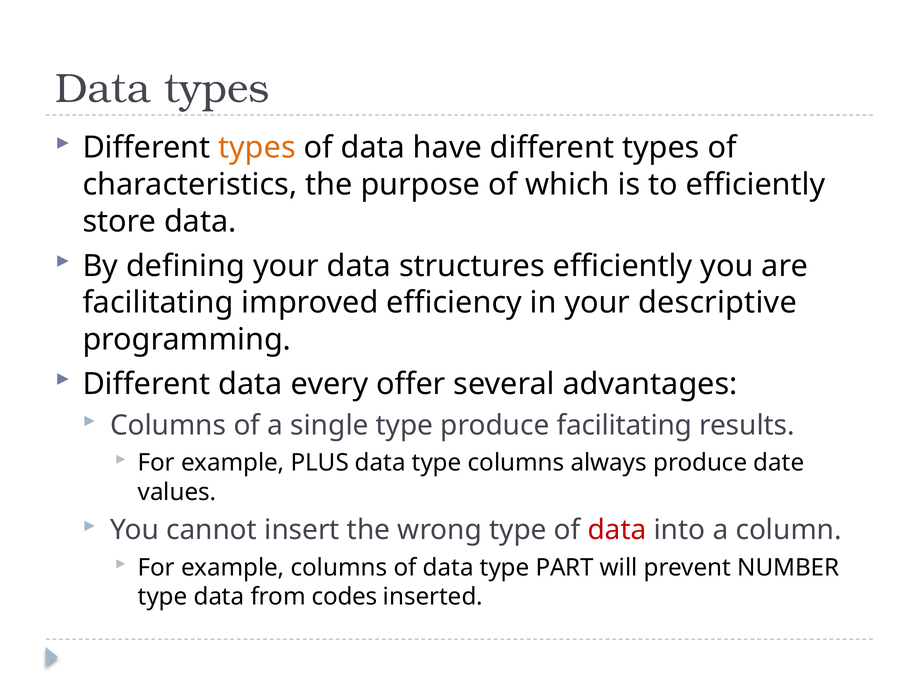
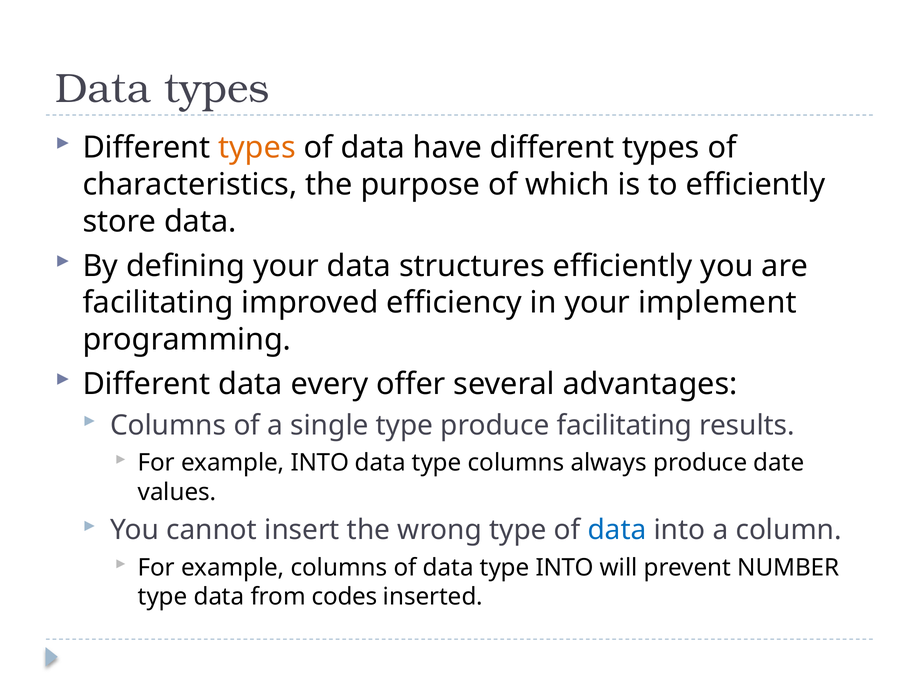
descriptive: descriptive -> implement
example PLUS: PLUS -> INTO
data at (617, 530) colour: red -> blue
type PART: PART -> INTO
